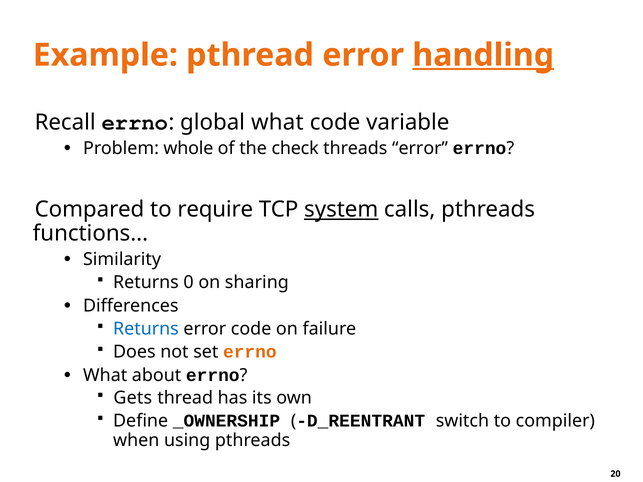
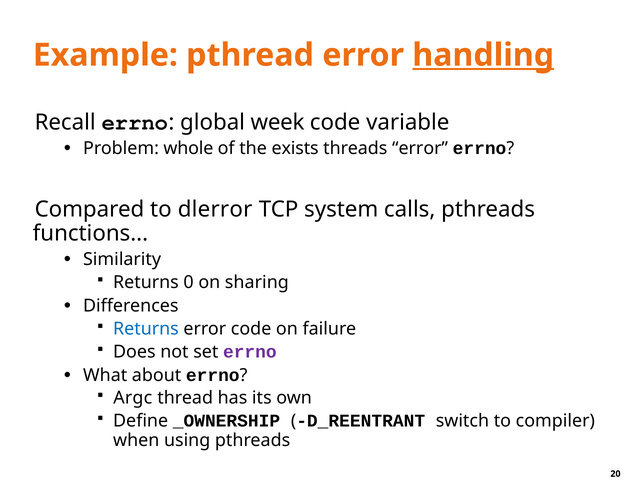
global what: what -> week
check: check -> exists
require: require -> dlerror
system underline: present -> none
errno at (250, 352) colour: orange -> purple
Gets: Gets -> Argc
